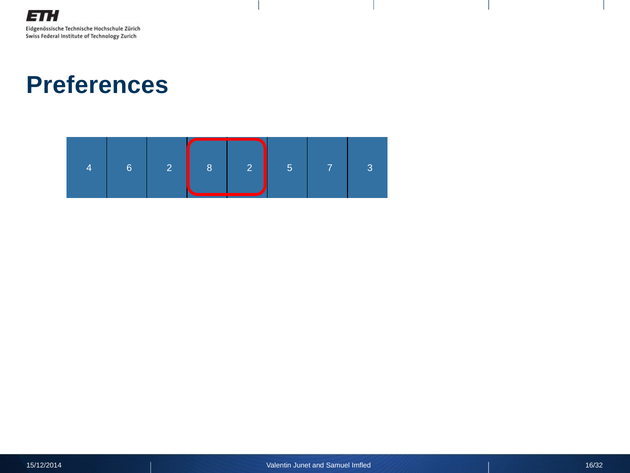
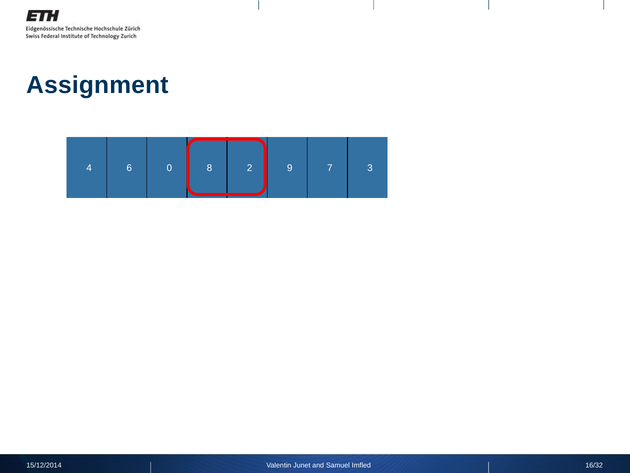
Preferences: Preferences -> Assignment
6 2: 2 -> 0
5: 5 -> 9
